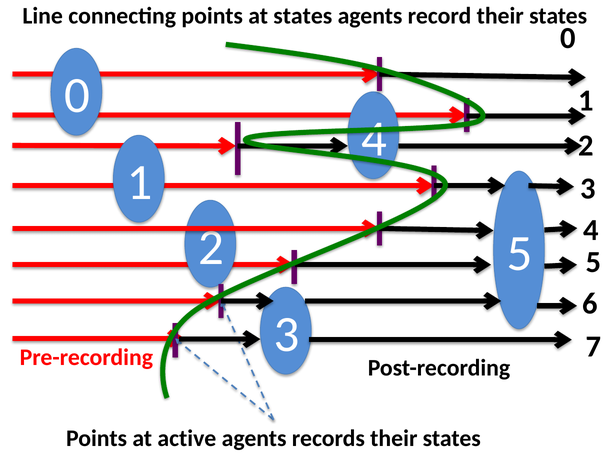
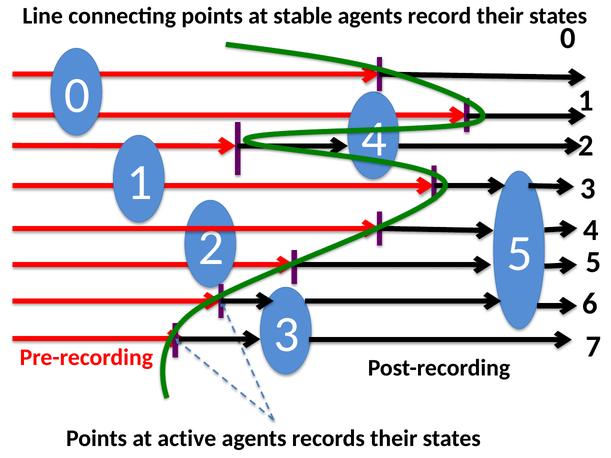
at states: states -> stable
